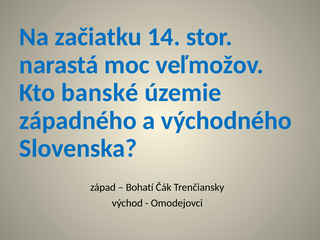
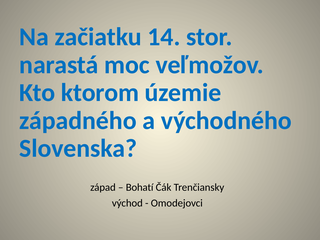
banské: banské -> ktorom
